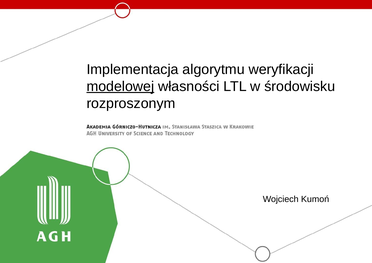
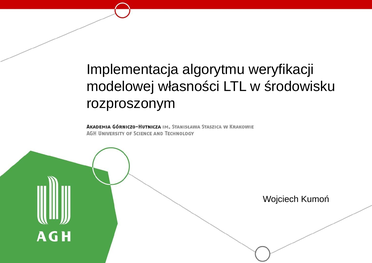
modelowej underline: present -> none
